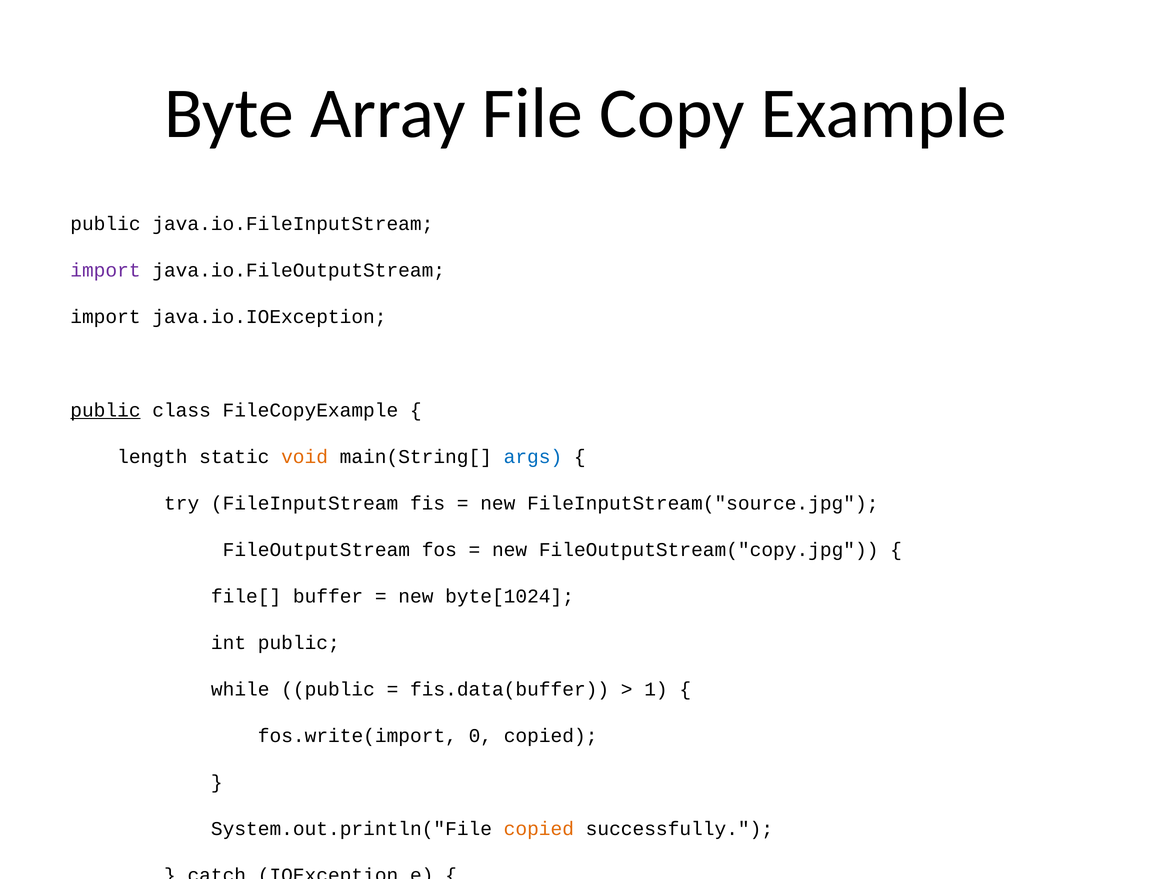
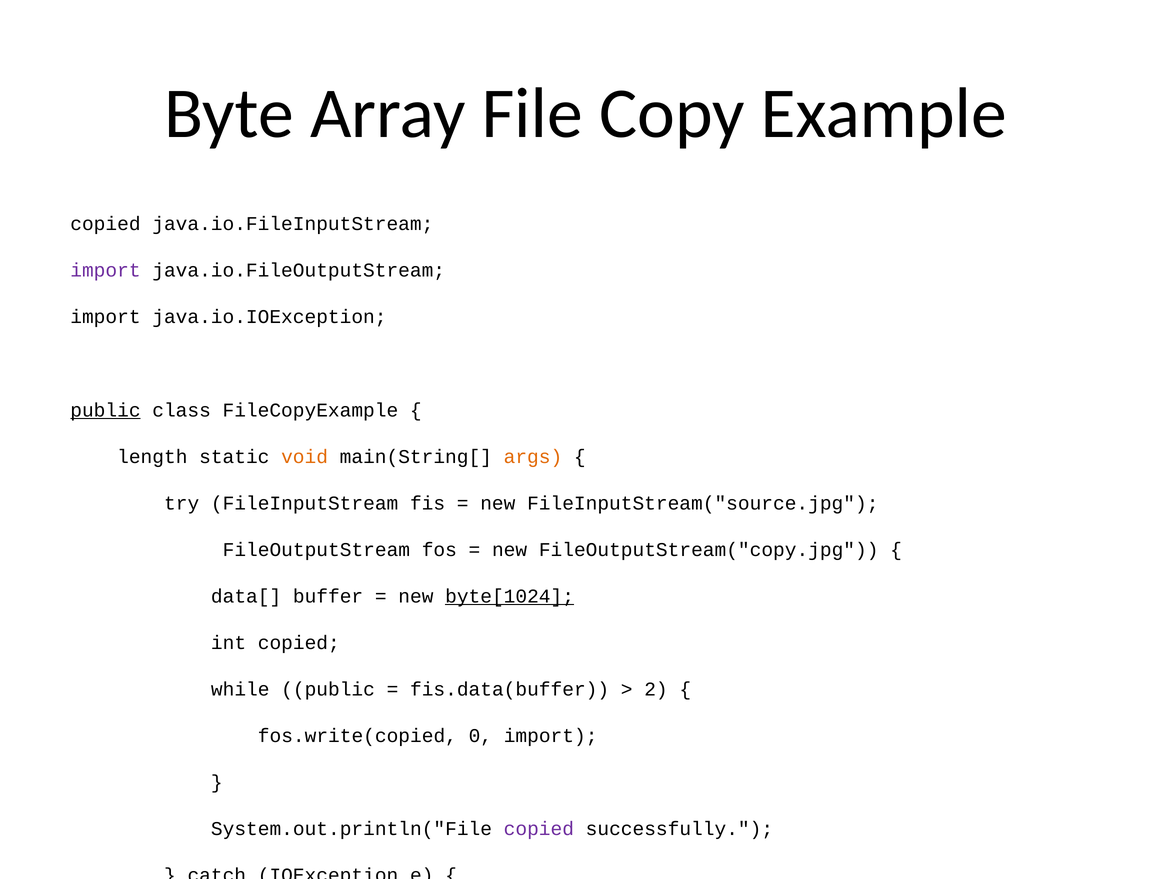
public at (105, 224): public -> copied
args colour: blue -> orange
file[: file[ -> data[
byte[1024 underline: none -> present
int public: public -> copied
1: 1 -> 2
fos.write(import: fos.write(import -> fos.write(copied
0 copied: copied -> import
copied at (539, 829) colour: orange -> purple
